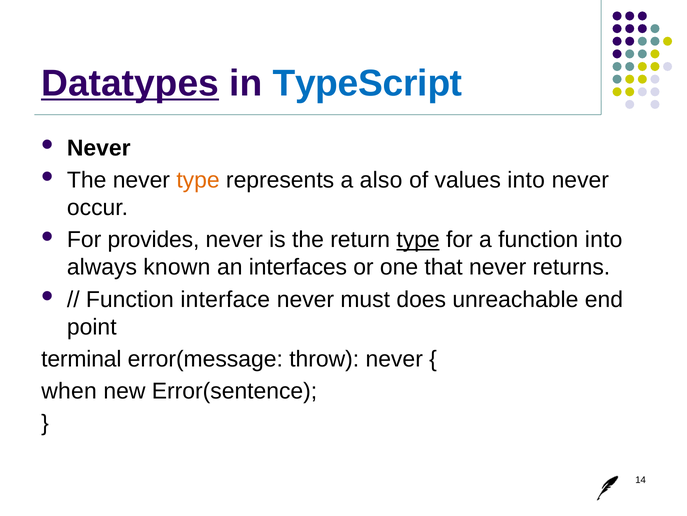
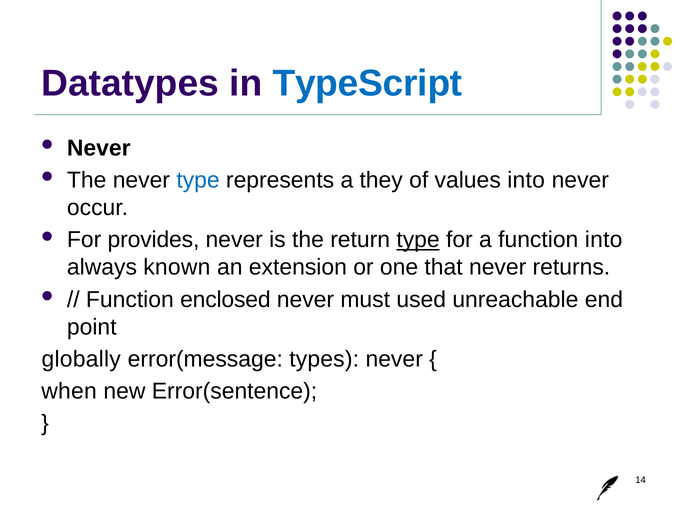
Datatypes underline: present -> none
type at (198, 180) colour: orange -> blue
also: also -> they
interfaces: interfaces -> extension
interface: interface -> enclosed
does: does -> used
terminal: terminal -> globally
throw: throw -> types
